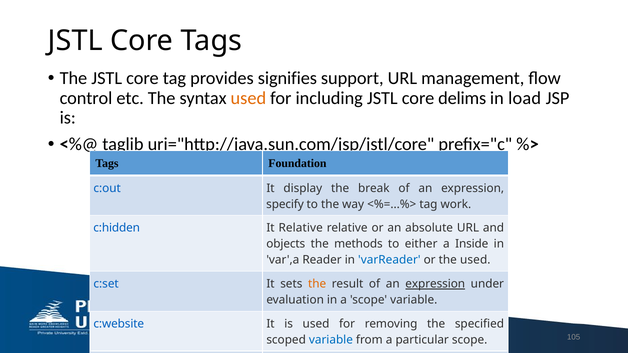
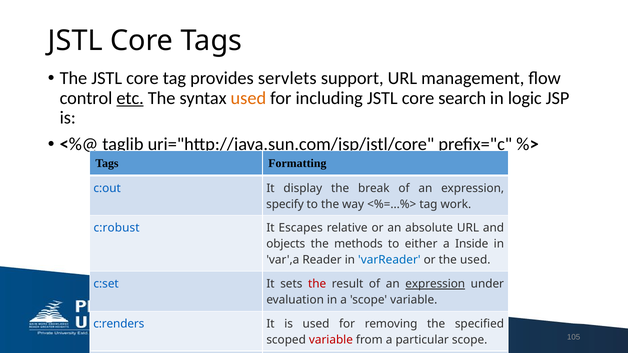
signifies: signifies -> servlets
etc underline: none -> present
delims: delims -> search
load: load -> logic
Foundation: Foundation -> Formatting
c:hidden: c:hidden -> c:robust
It Relative: Relative -> Escapes
the at (317, 284) colour: orange -> red
c:website: c:website -> c:renders
variable at (331, 340) colour: blue -> red
